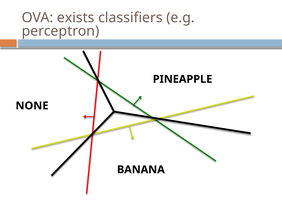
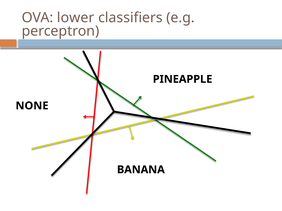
exists: exists -> lower
